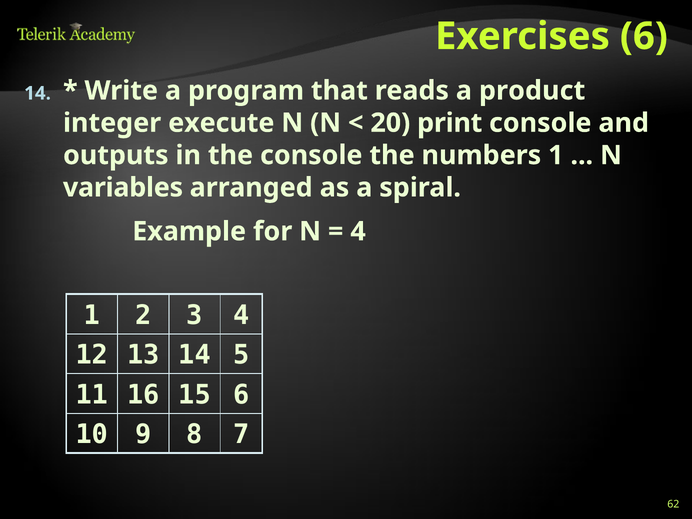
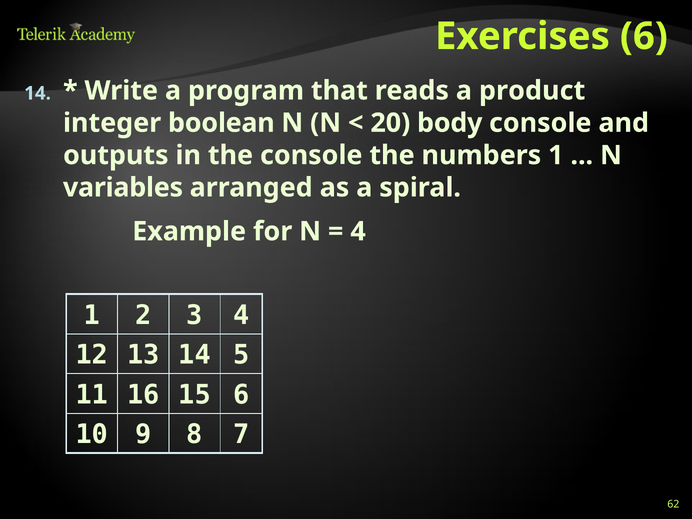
execute: execute -> boolean
print: print -> body
